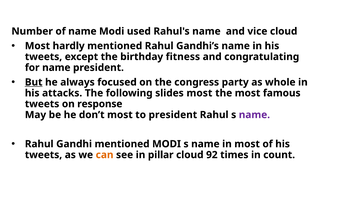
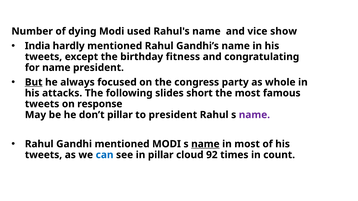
of name: name -> dying
vice cloud: cloud -> show
Most at (37, 46): Most -> India
slides most: most -> short
don’t most: most -> pillar
name at (205, 144) underline: none -> present
can colour: orange -> blue
